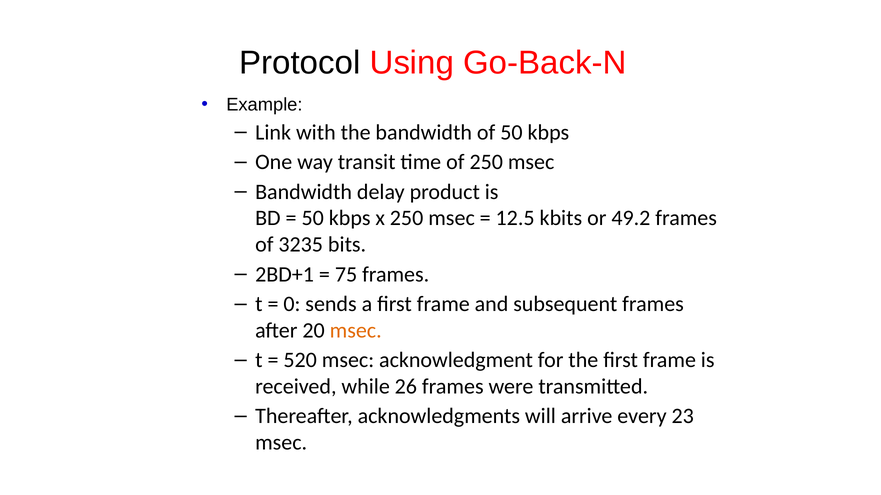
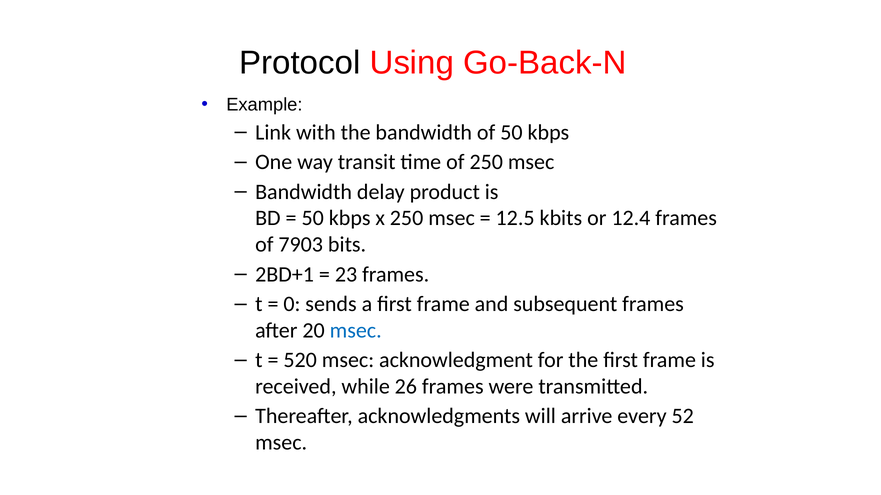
49.2: 49.2 -> 12.4
3235: 3235 -> 7903
75: 75 -> 23
msec at (356, 331) colour: orange -> blue
23: 23 -> 52
